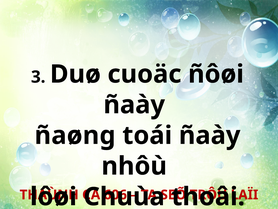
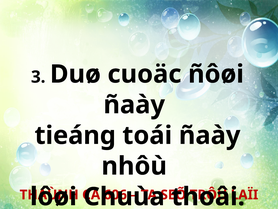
ñaøng: ñaøng -> tieáng
